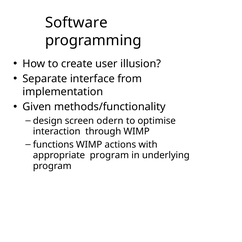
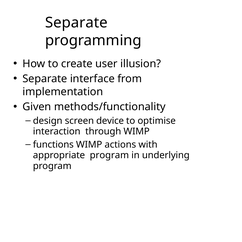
Software at (76, 23): Software -> Separate
odern: odern -> device
